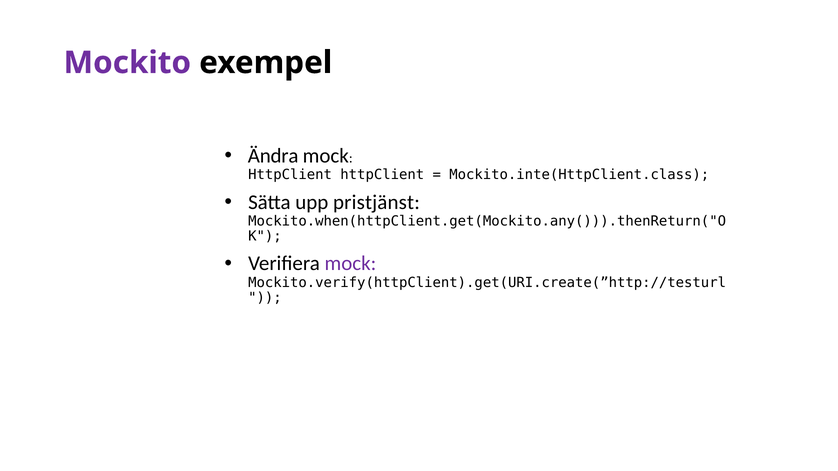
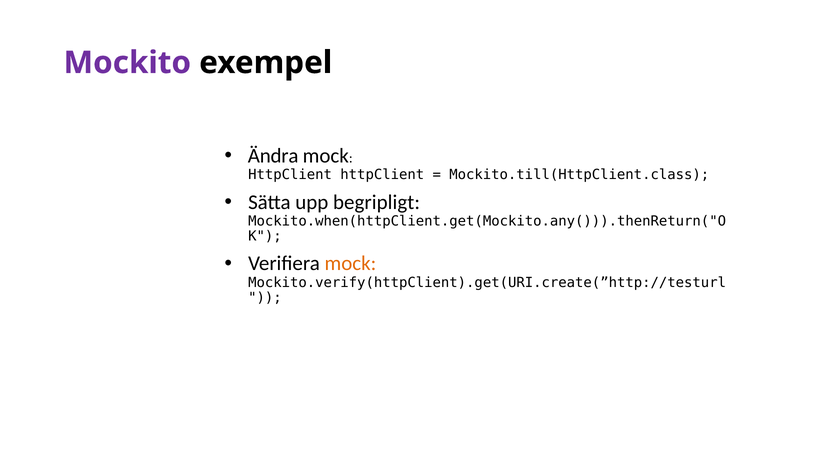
Mockito.inte(HttpClient.class: Mockito.inte(HttpClient.class -> Mockito.till(HttpClient.class
pristjänst: pristjänst -> begripligt
mock at (350, 264) colour: purple -> orange
